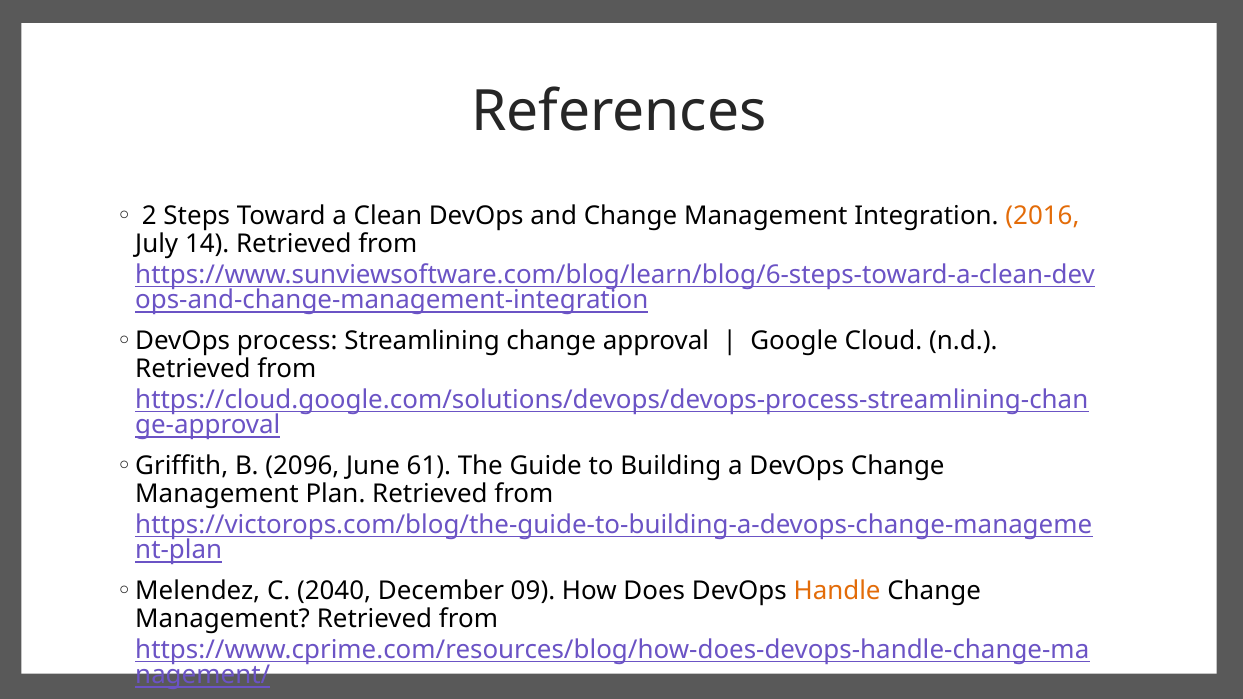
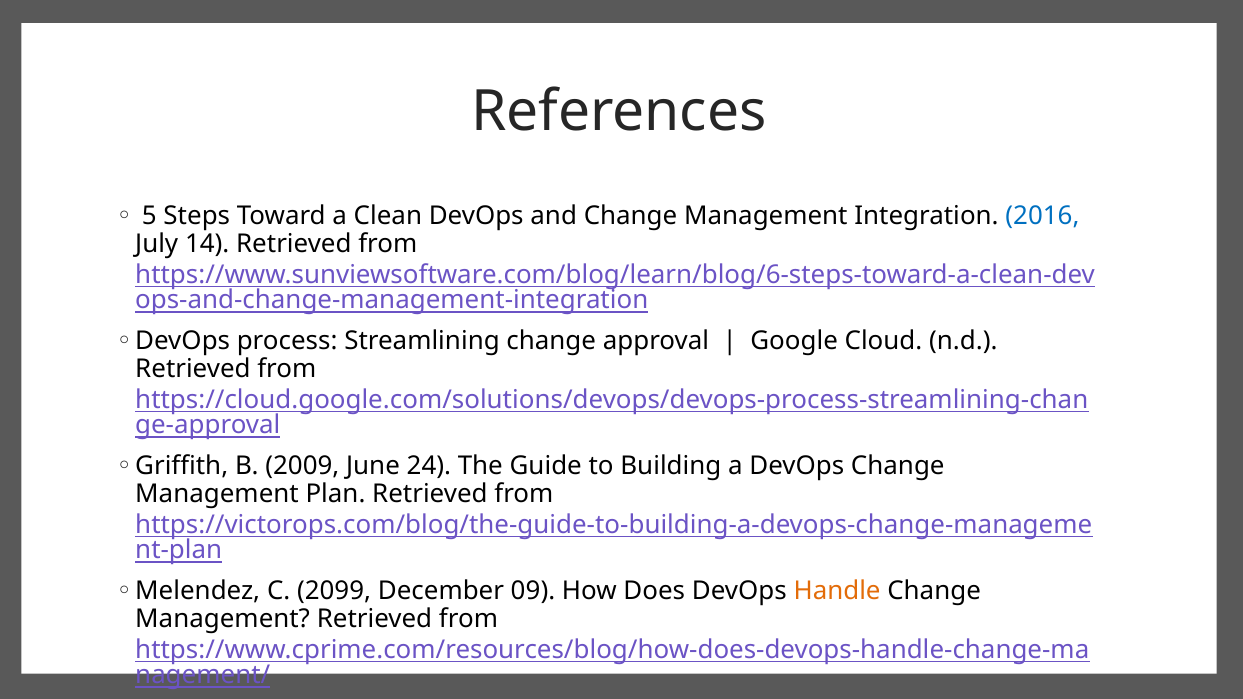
2: 2 -> 5
2016 colour: orange -> blue
2096: 2096 -> 2009
61: 61 -> 24
2040: 2040 -> 2099
